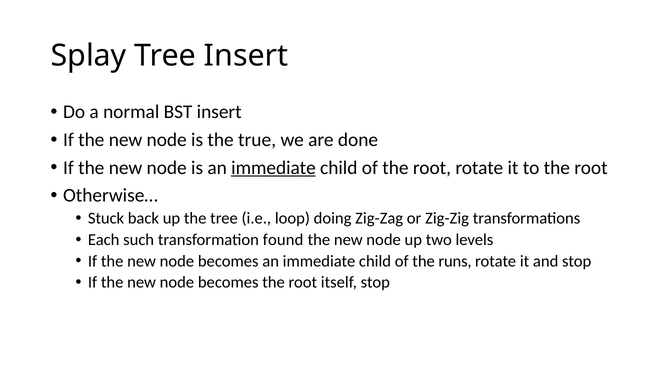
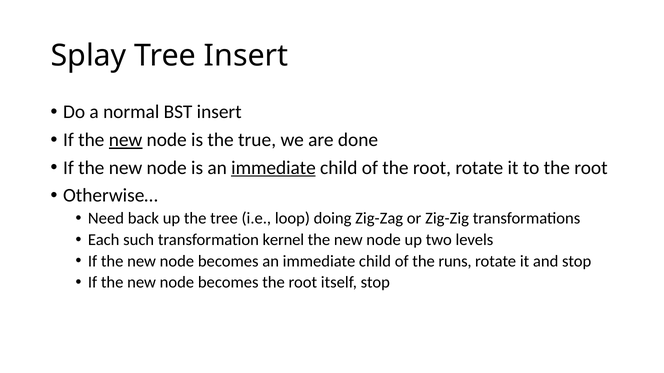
new at (126, 140) underline: none -> present
Stuck: Stuck -> Need
found: found -> kernel
